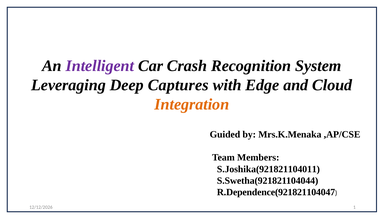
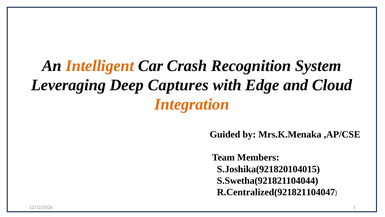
Intelligent colour: purple -> orange
S.Joshika(921821104011: S.Joshika(921821104011 -> S.Joshika(921820104015
R.Dependence(921821104047: R.Dependence(921821104047 -> R.Centralized(921821104047
